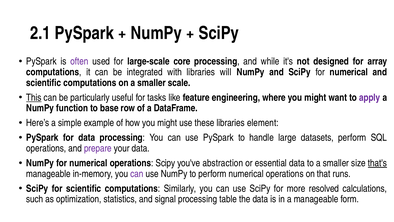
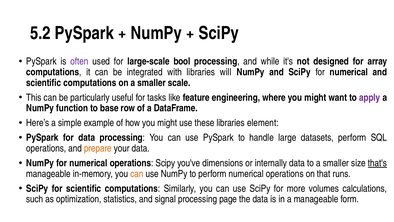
2.1: 2.1 -> 5.2
core: core -> bool
This underline: present -> none
prepare colour: purple -> orange
abstraction: abstraction -> dimensions
essential: essential -> internally
can at (137, 173) colour: purple -> orange
resolved: resolved -> volumes
table: table -> page
